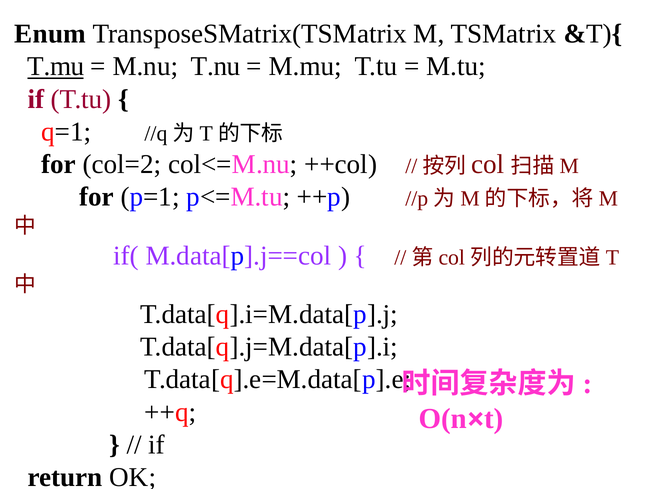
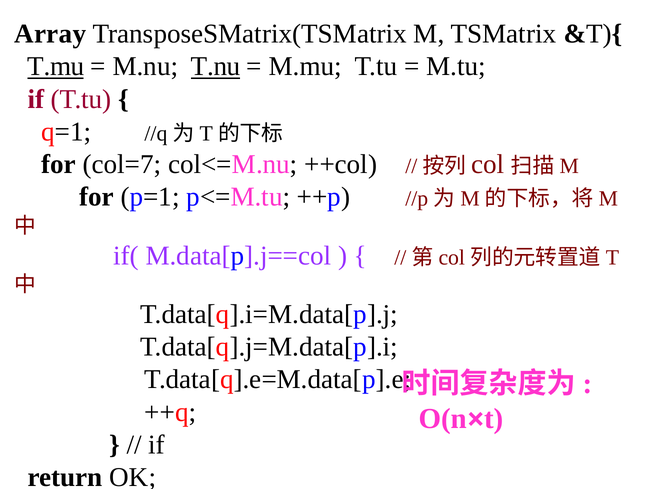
Enum: Enum -> Array
T.nu underline: none -> present
col=2: col=2 -> col=7
